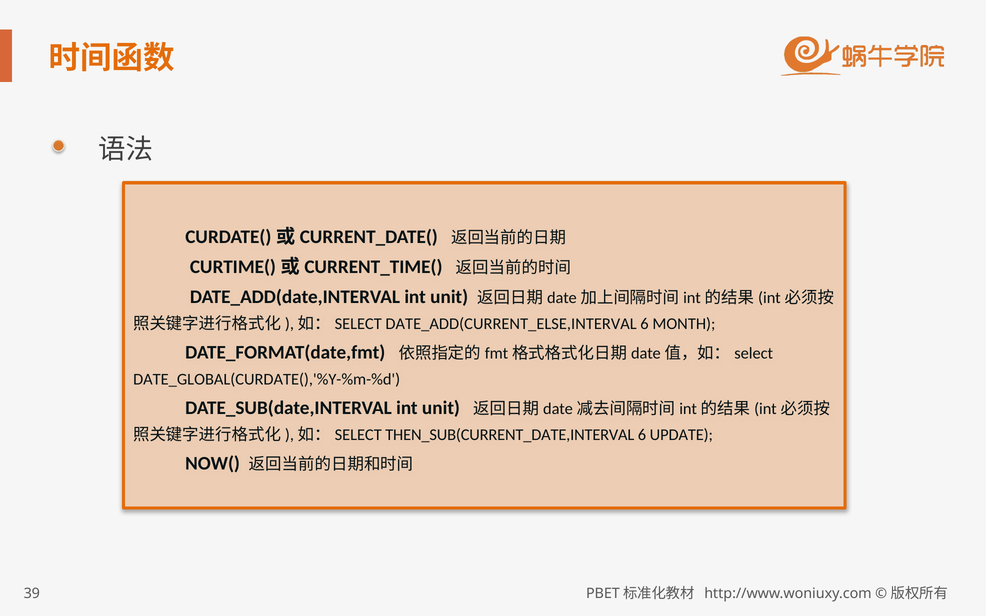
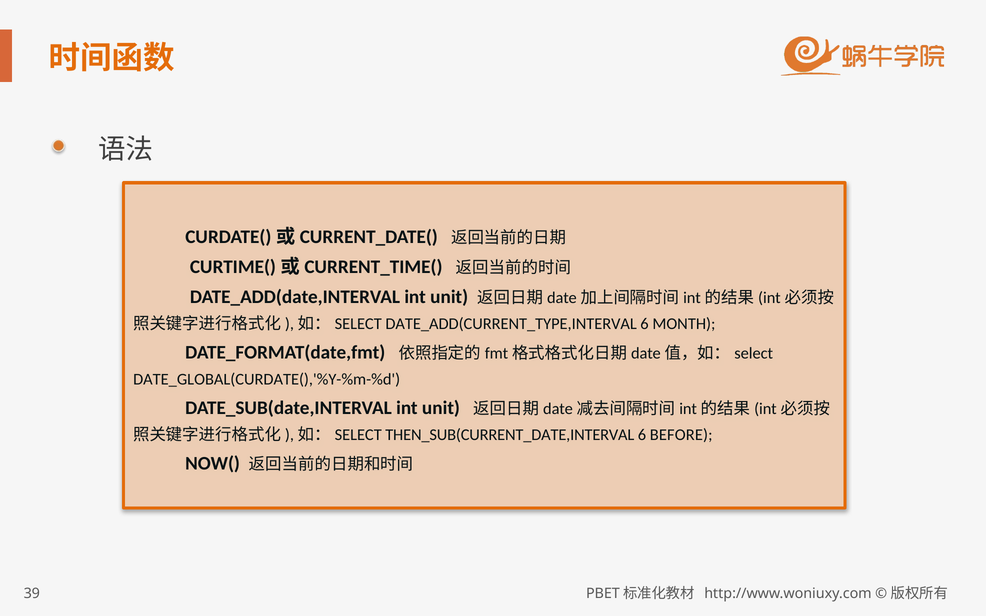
DATE_ADD(CURRENT_ELSE,INTERVAL: DATE_ADD(CURRENT_ELSE,INTERVAL -> DATE_ADD(CURRENT_TYPE,INTERVAL
UPDATE: UPDATE -> BEFORE
